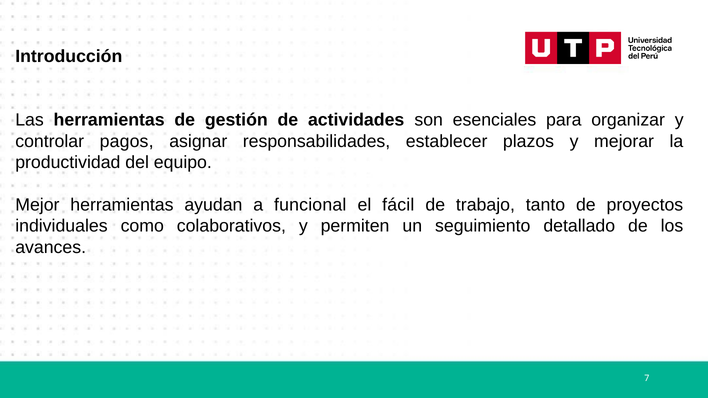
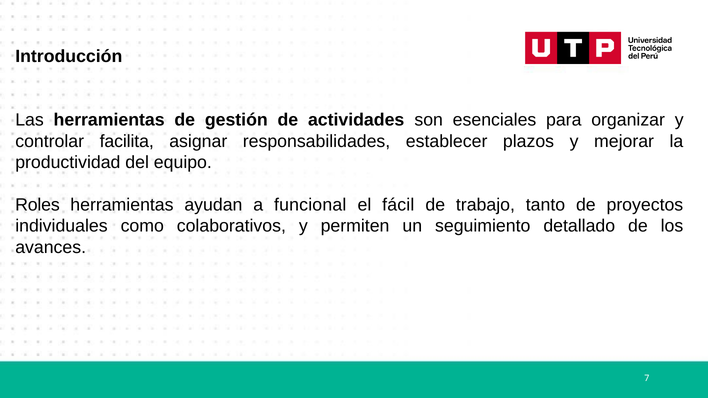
pagos: pagos -> facilita
Mejor: Mejor -> Roles
